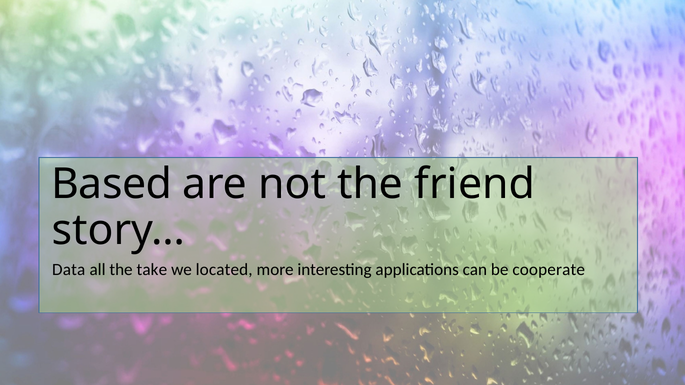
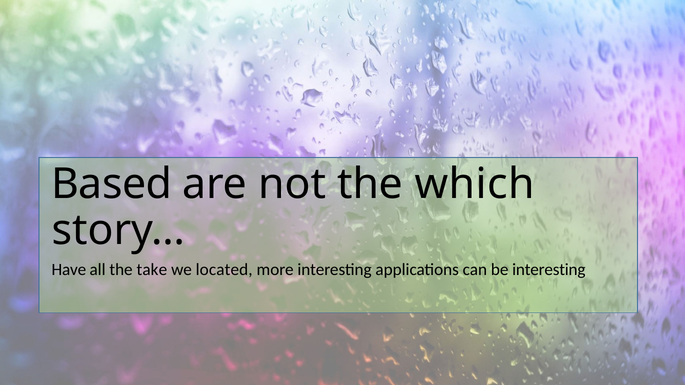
friend: friend -> which
Data: Data -> Have
be cooperate: cooperate -> interesting
